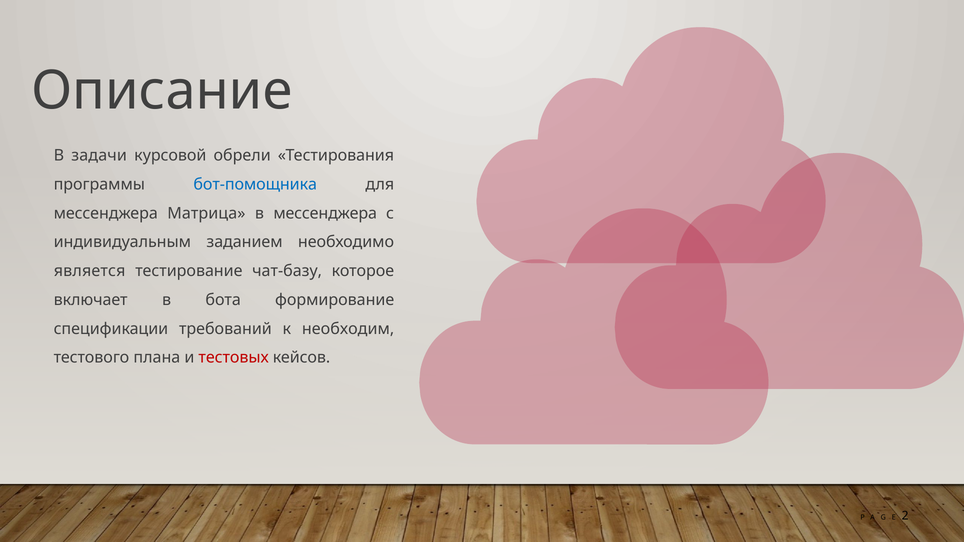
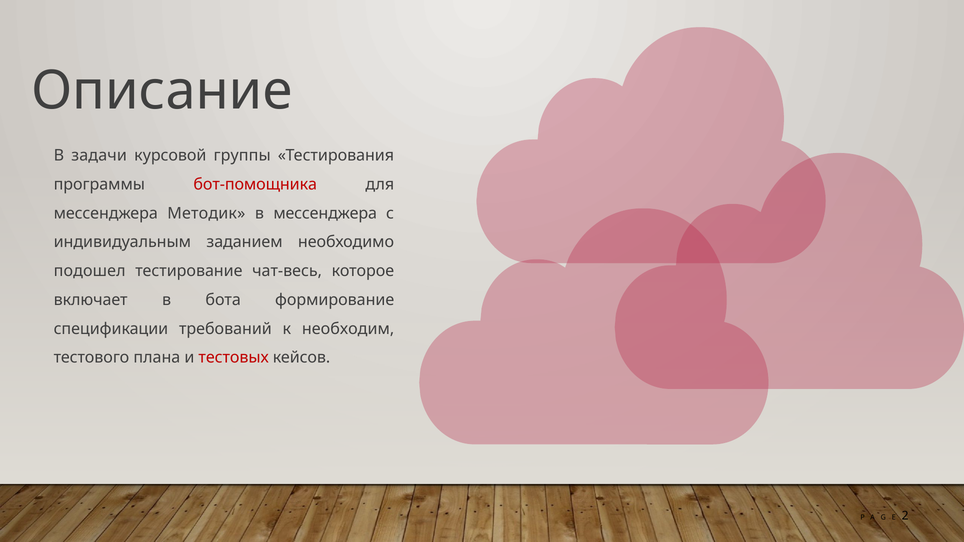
обрели: обрели -> группы
бот-помощника colour: blue -> red
Матрица: Матрица -> Методик
является: является -> подошел
чат-базу: чат-базу -> чат-весь
